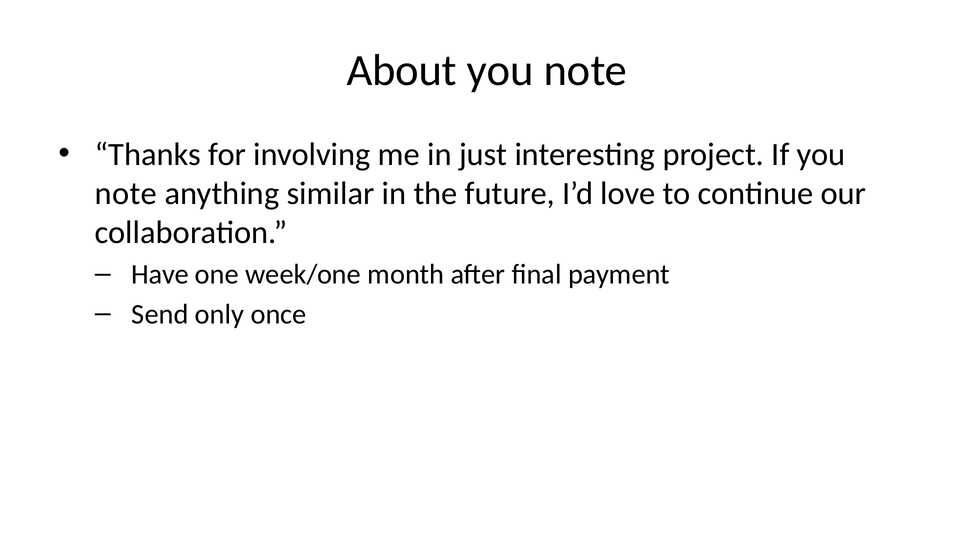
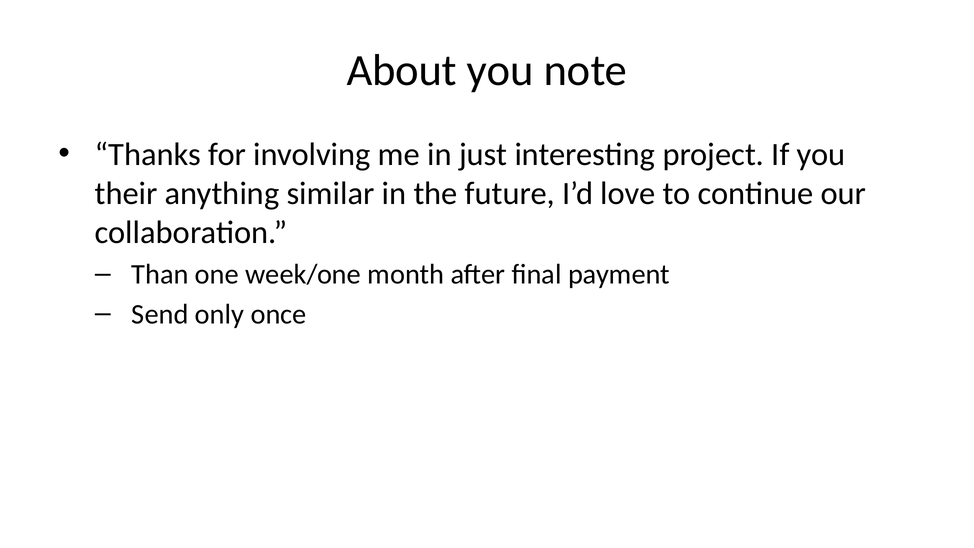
note at (126, 193): note -> their
Have: Have -> Than
